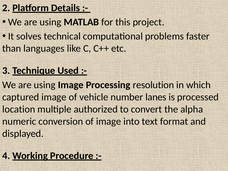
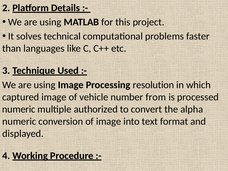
lanes: lanes -> from
location at (19, 109): location -> numeric
